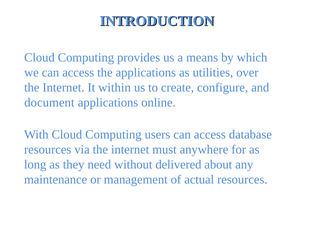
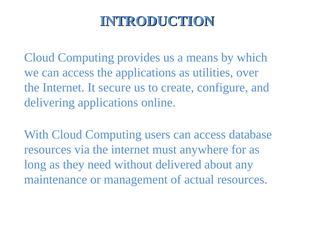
within: within -> secure
document: document -> delivering
